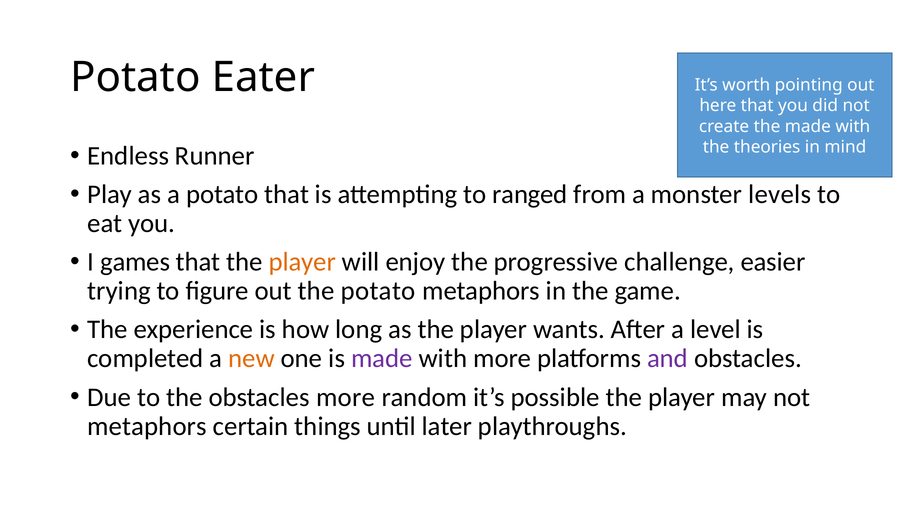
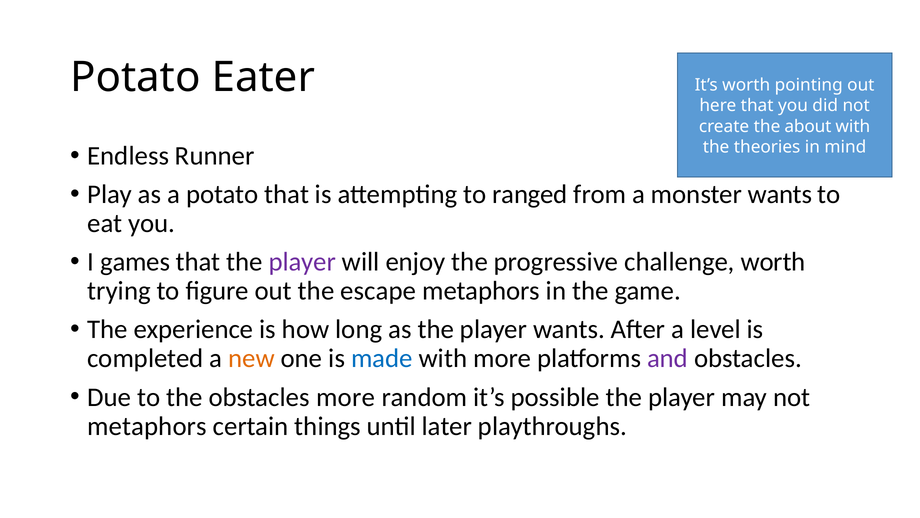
the made: made -> about
monster levels: levels -> wants
player at (302, 262) colour: orange -> purple
challenge easier: easier -> worth
the potato: potato -> escape
made at (382, 358) colour: purple -> blue
